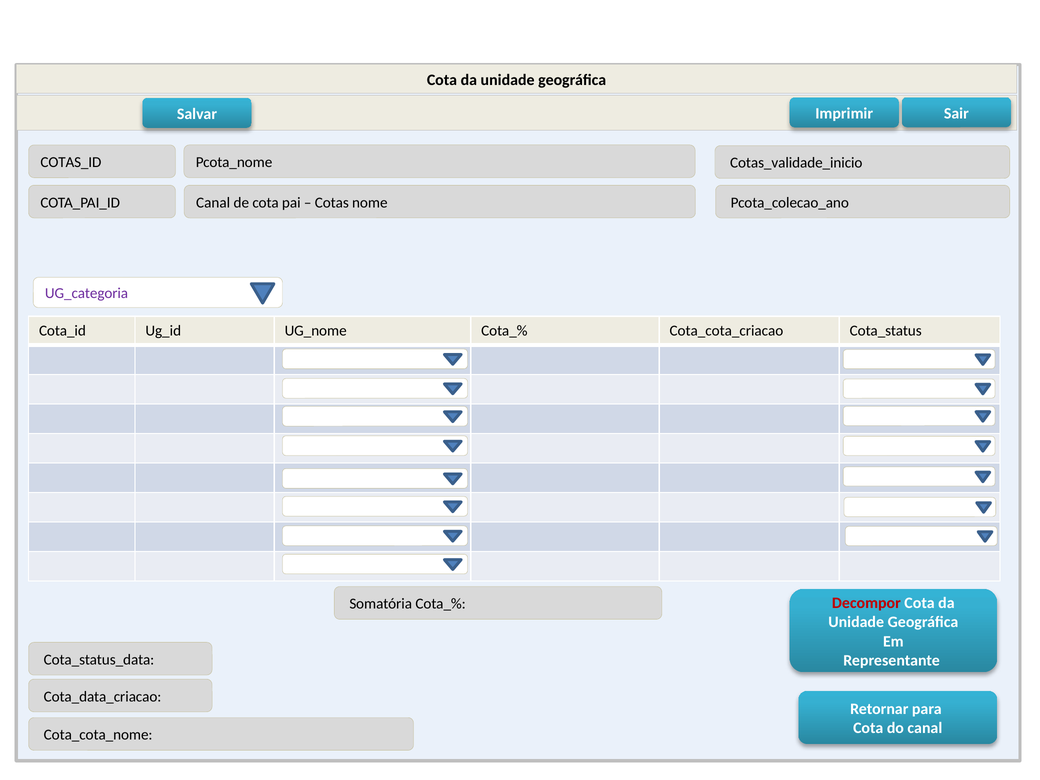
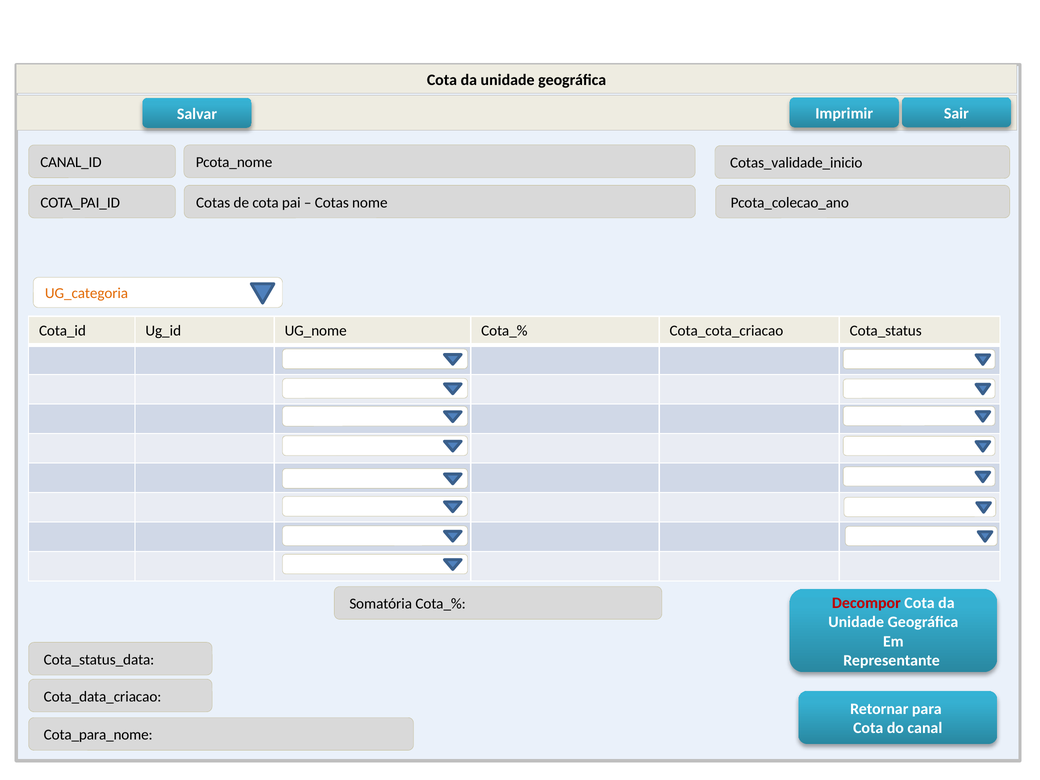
COTAS_ID: COTAS_ID -> CANAL_ID
COTA_PAI_ID Canal: Canal -> Cotas
UG_categoria colour: purple -> orange
Cota_cota_nome: Cota_cota_nome -> Cota_para_nome
